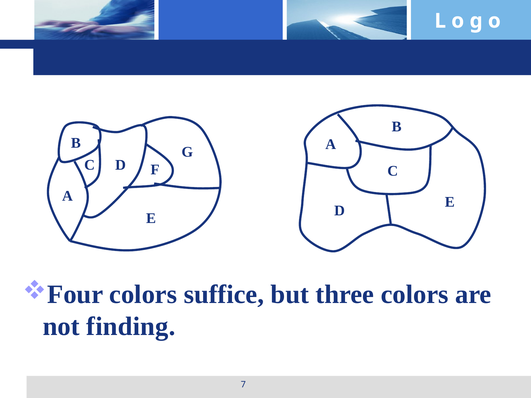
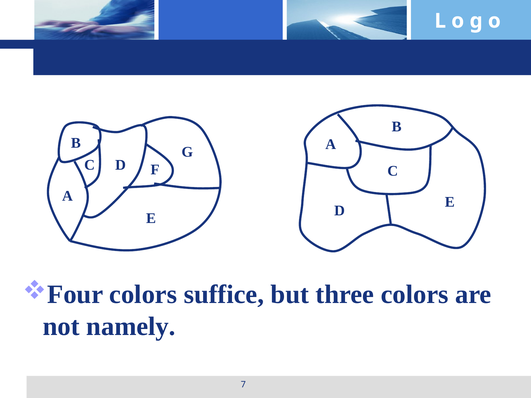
finding: finding -> namely
